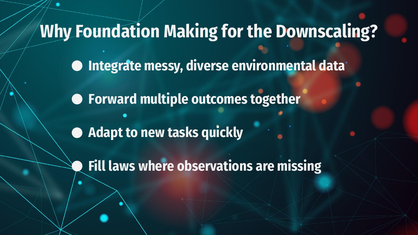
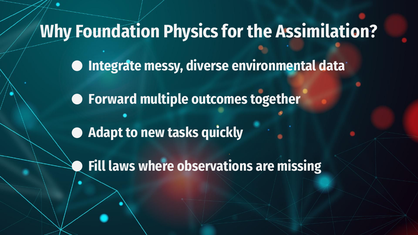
Making: Making -> Physics
Downscaling: Downscaling -> Assimilation
